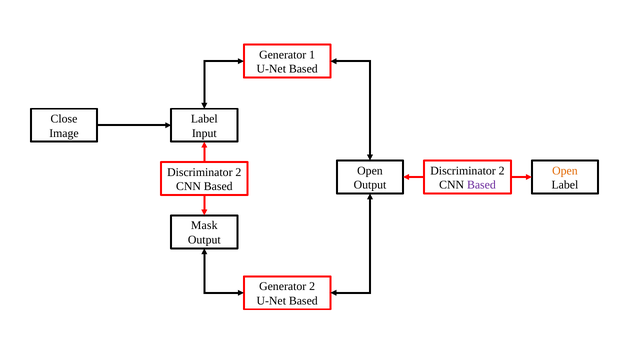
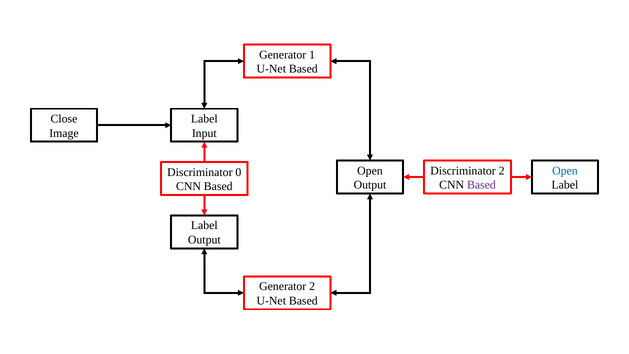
Open at (565, 171) colour: orange -> blue
2 at (238, 172): 2 -> 0
Mask at (204, 225): Mask -> Label
